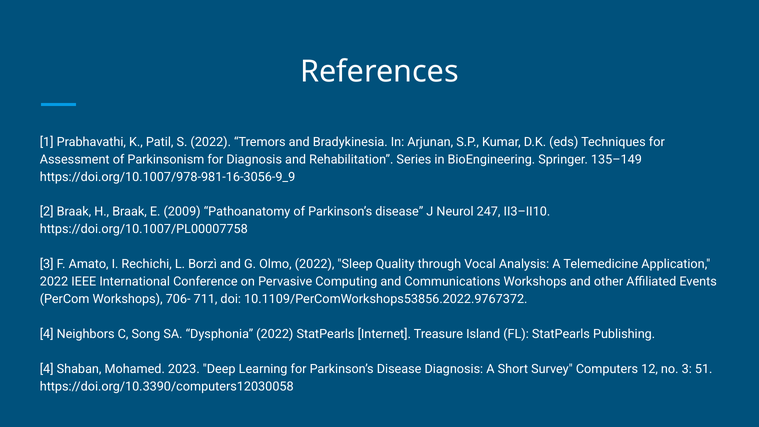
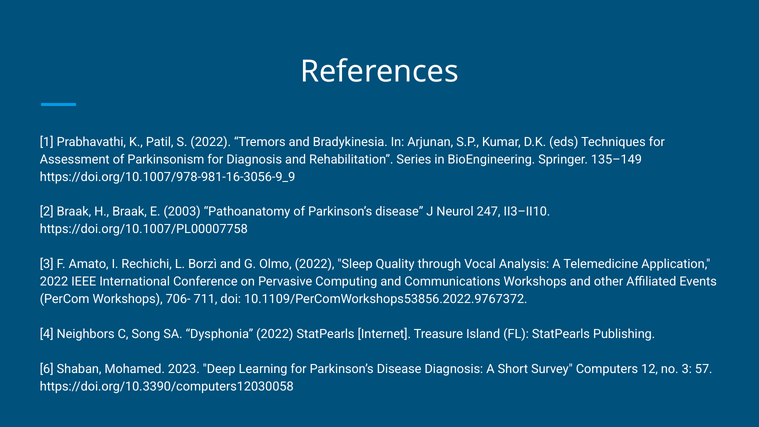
2009: 2009 -> 2003
4 at (47, 369): 4 -> 6
51: 51 -> 57
